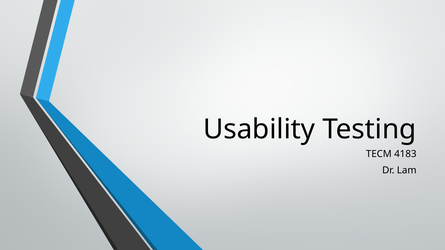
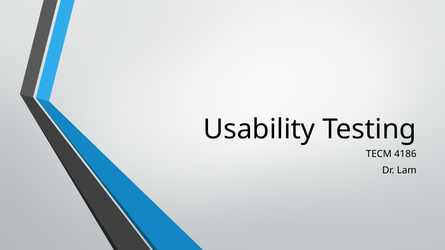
4183: 4183 -> 4186
